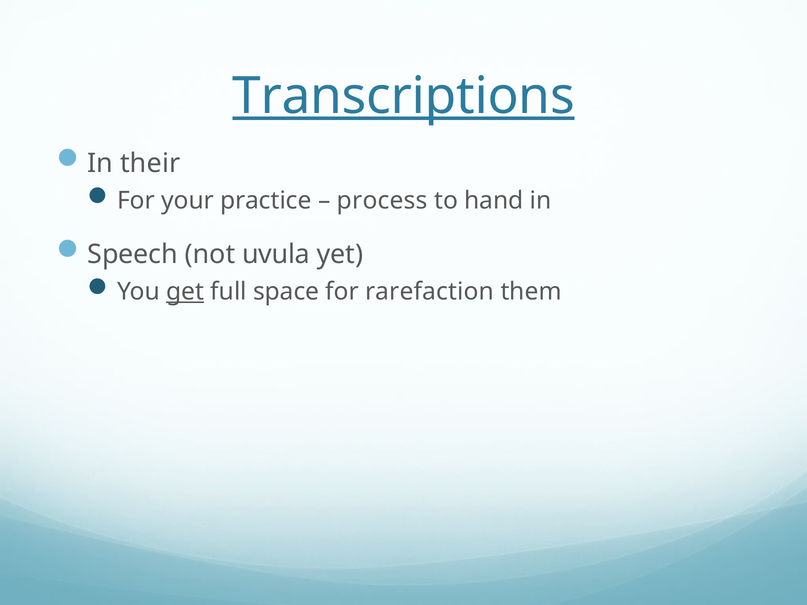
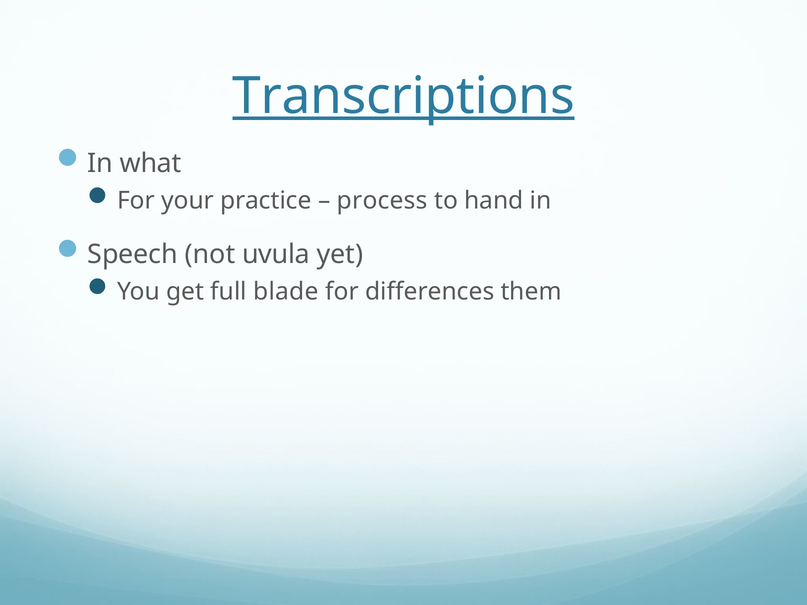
their: their -> what
get underline: present -> none
space: space -> blade
rarefaction: rarefaction -> differences
